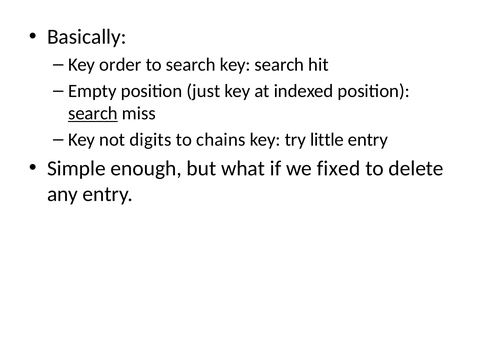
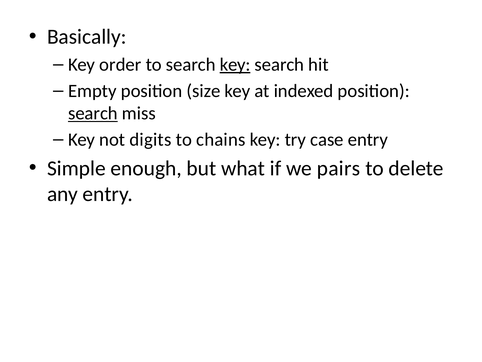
key at (235, 65) underline: none -> present
just: just -> size
little: little -> case
fixed: fixed -> pairs
